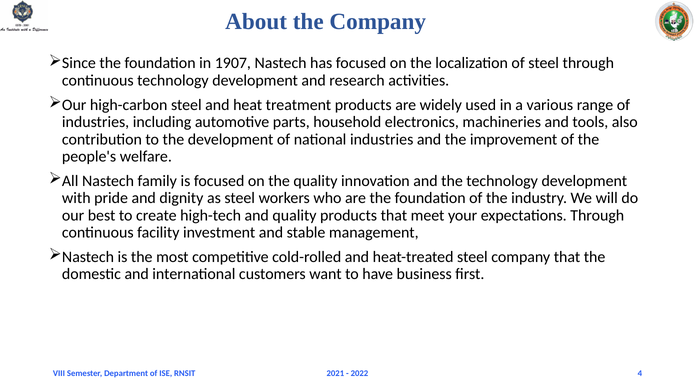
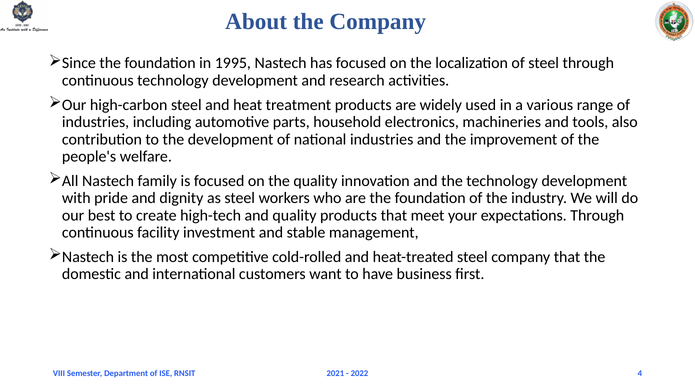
1907: 1907 -> 1995
